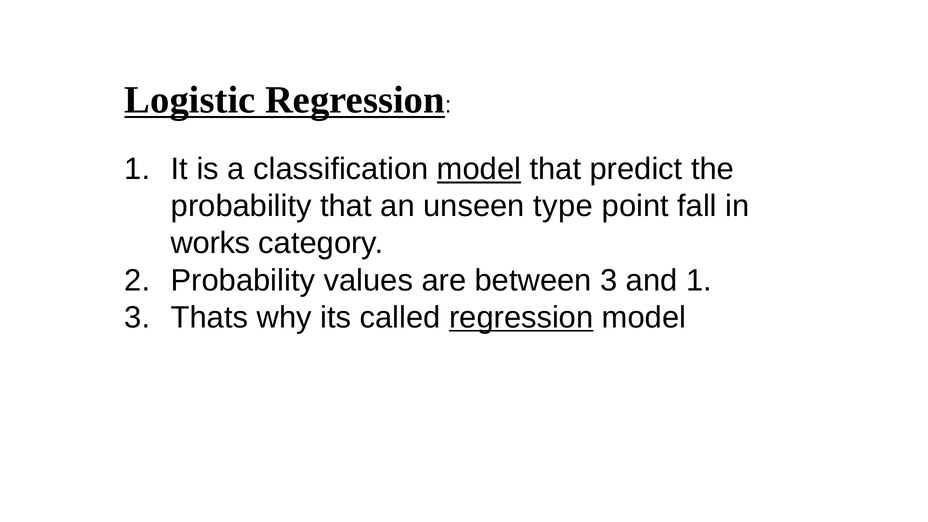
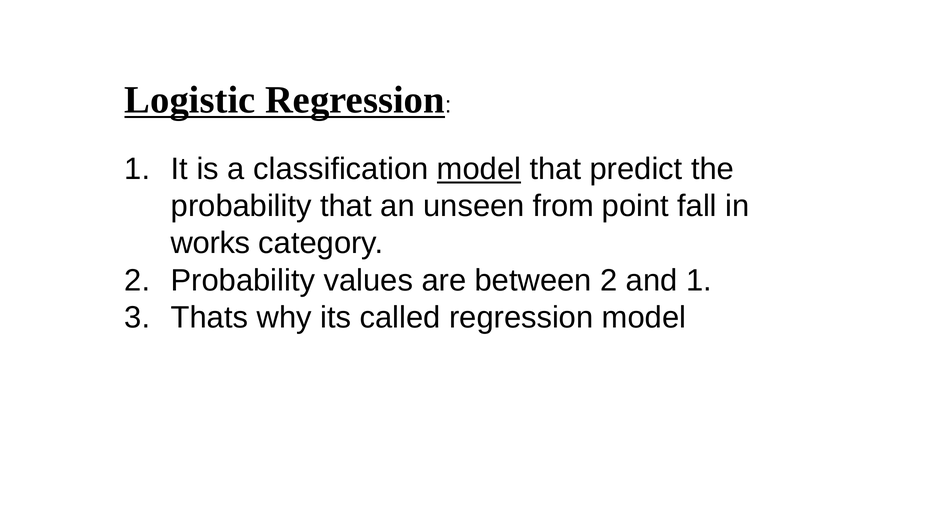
type: type -> from
between 3: 3 -> 2
regression at (521, 318) underline: present -> none
